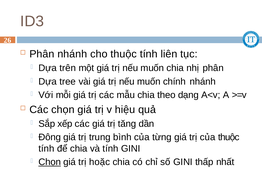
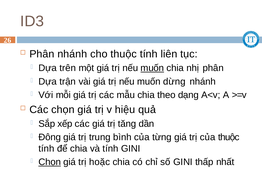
muốn at (152, 68) underline: none -> present
tree: tree -> trận
chính: chính -> dừng
